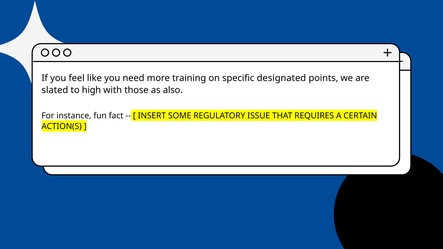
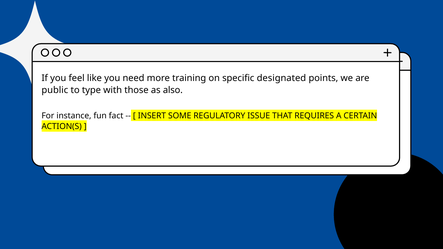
slated: slated -> public
high: high -> type
